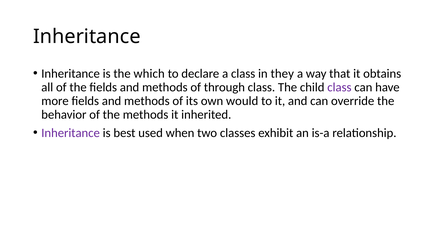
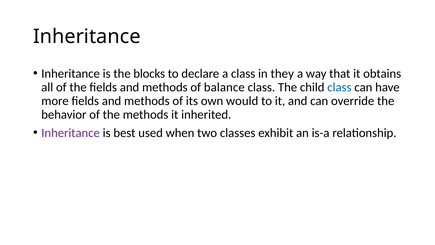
which: which -> blocks
through: through -> balance
class at (339, 87) colour: purple -> blue
